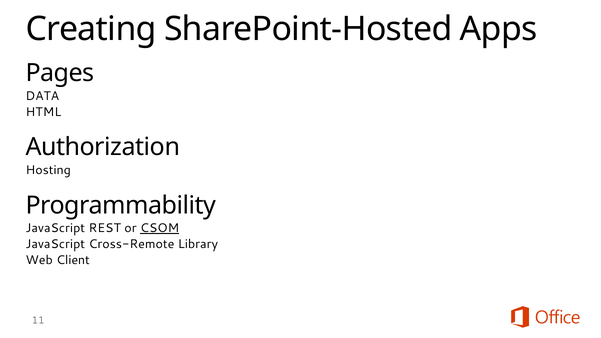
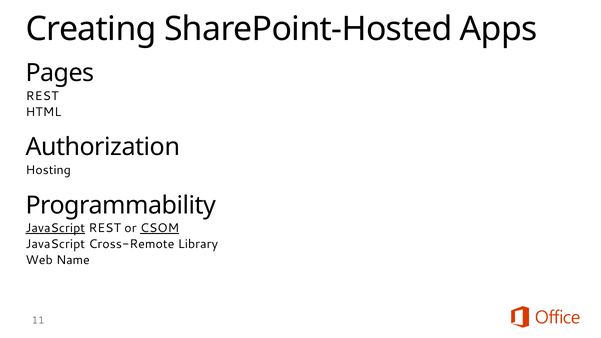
DATA at (42, 96): DATA -> REST
JavaScript at (55, 228) underline: none -> present
Client: Client -> Name
